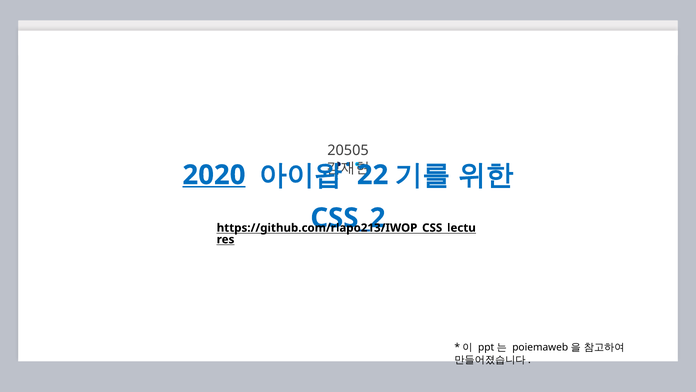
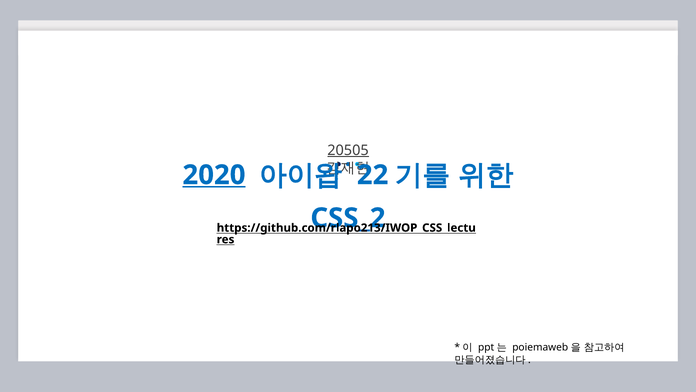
20505 underline: none -> present
